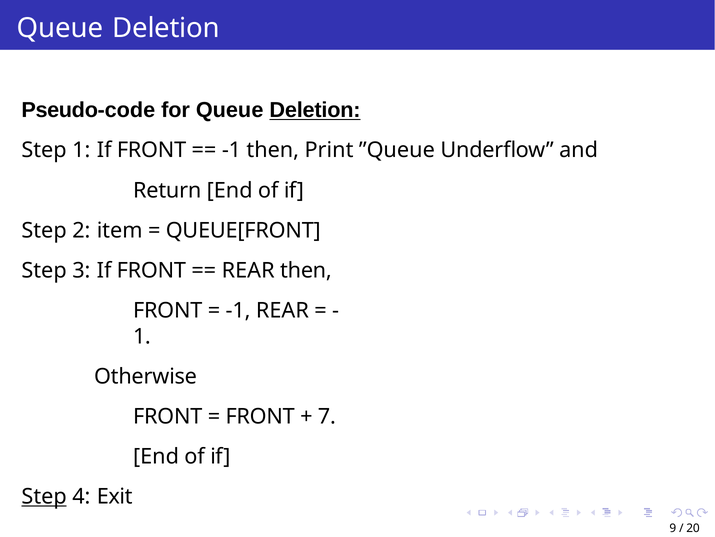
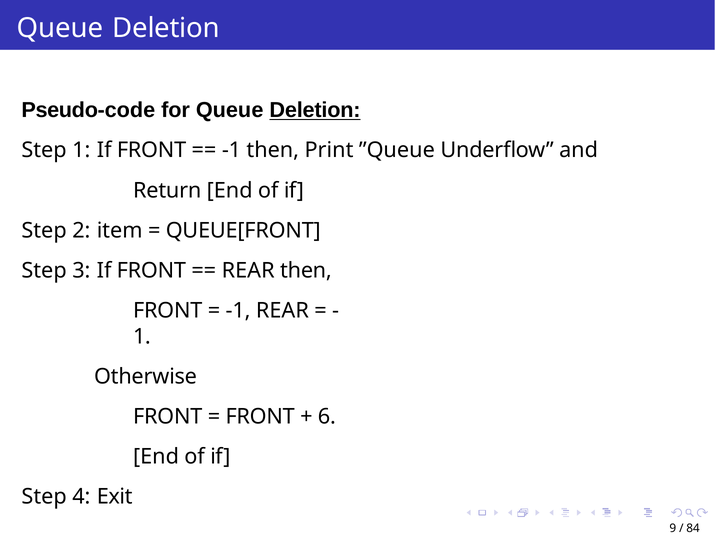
7: 7 -> 6
Step at (44, 496) underline: present -> none
20: 20 -> 84
